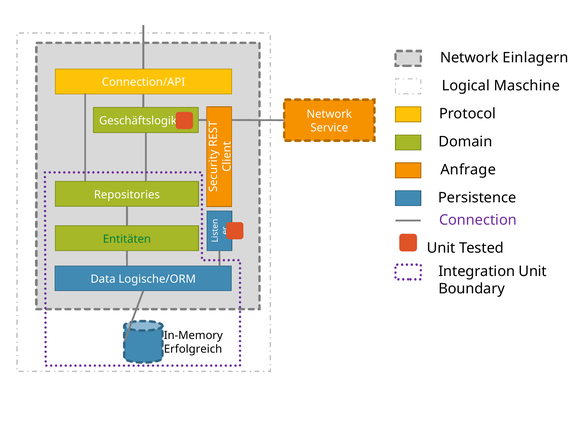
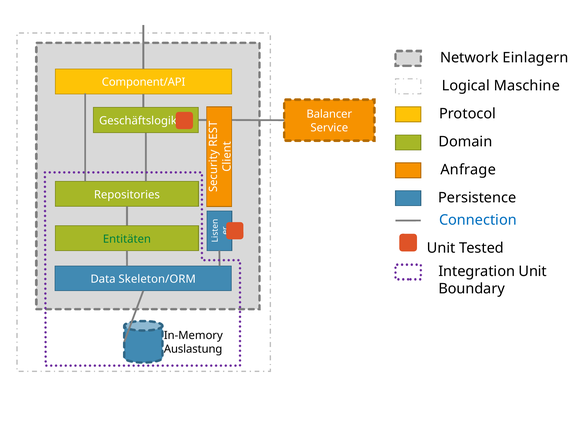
Connection/API: Connection/API -> Component/API
Network at (329, 114): Network -> Balancer
Connection colour: purple -> blue
Logische/ORM: Logische/ORM -> Skeleton/ORM
Erfolgreich: Erfolgreich -> Auslastung
